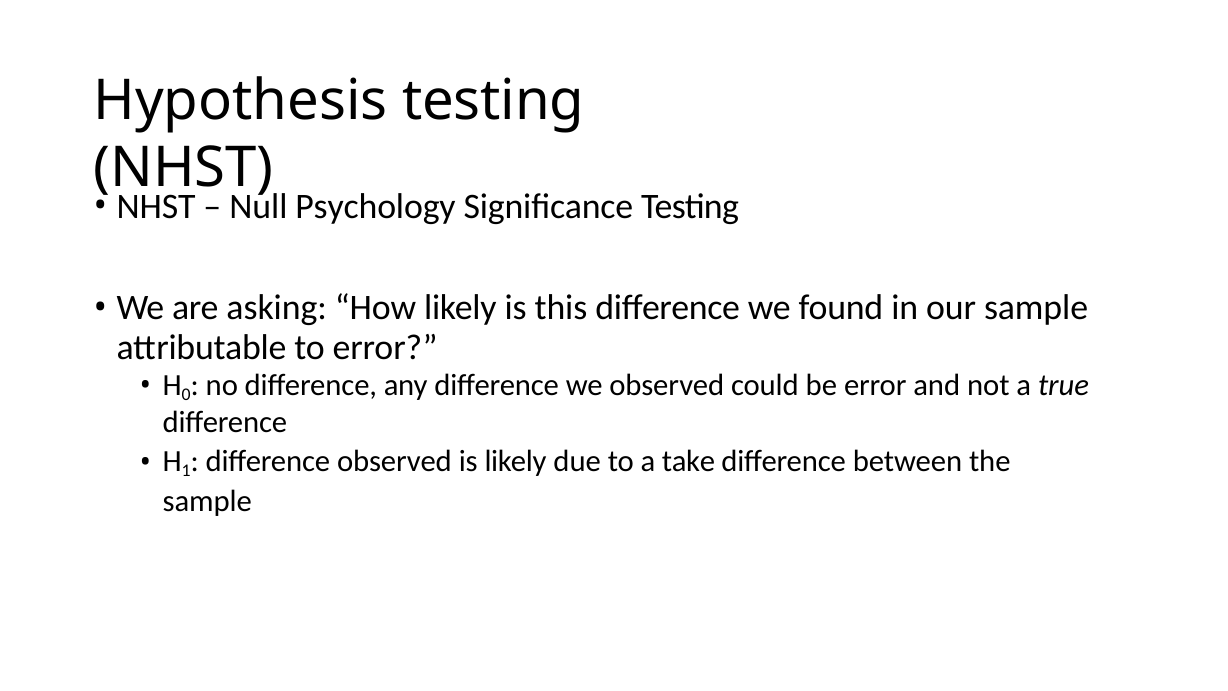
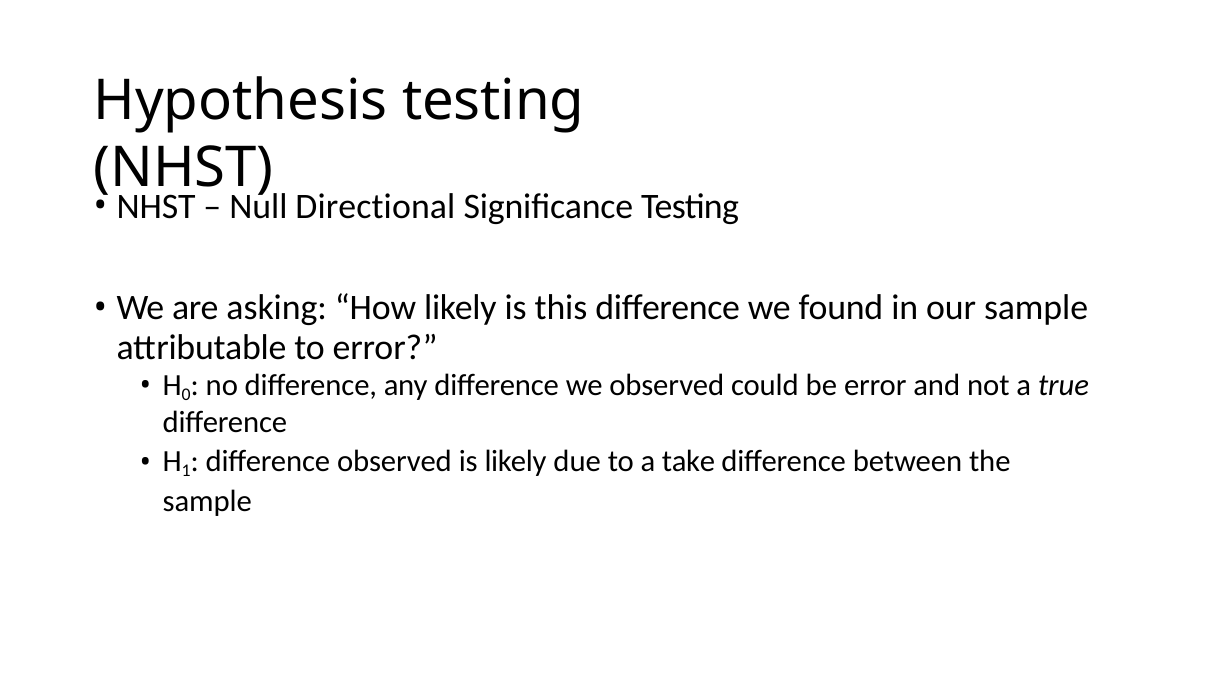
Psychology: Psychology -> Directional
